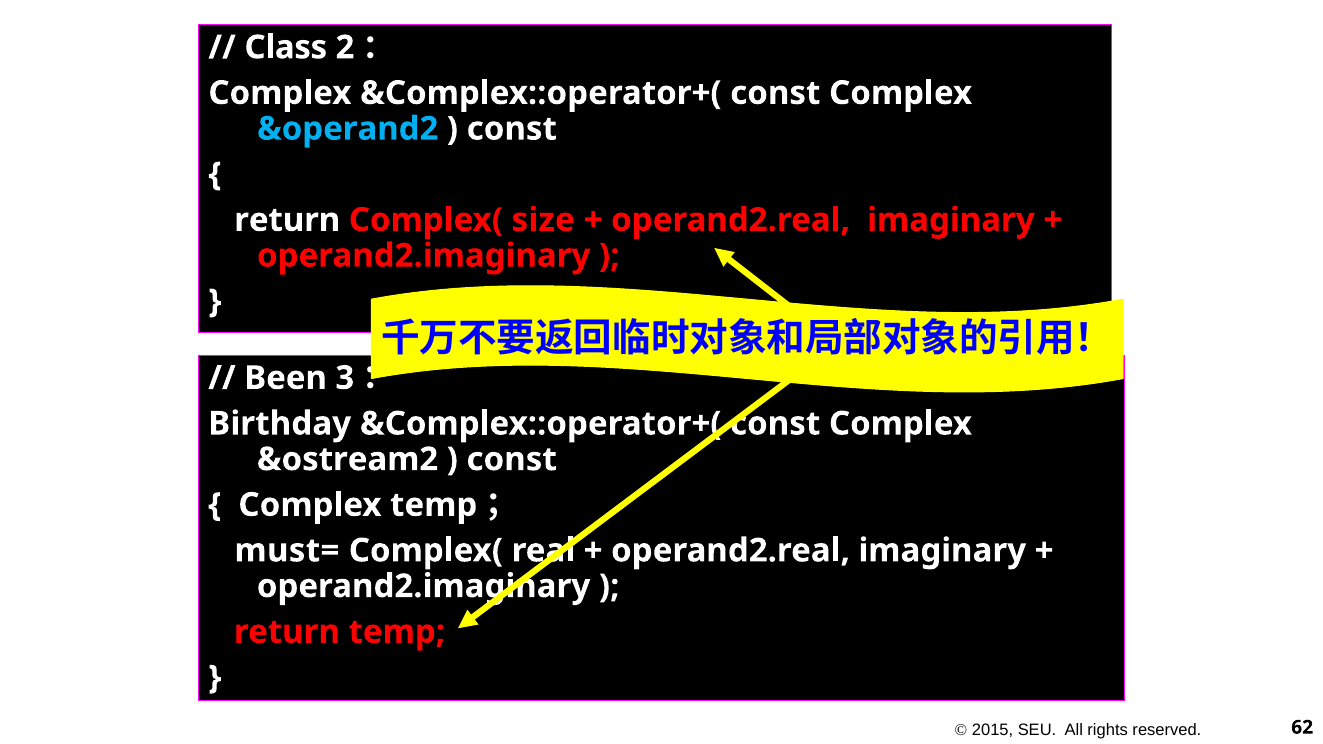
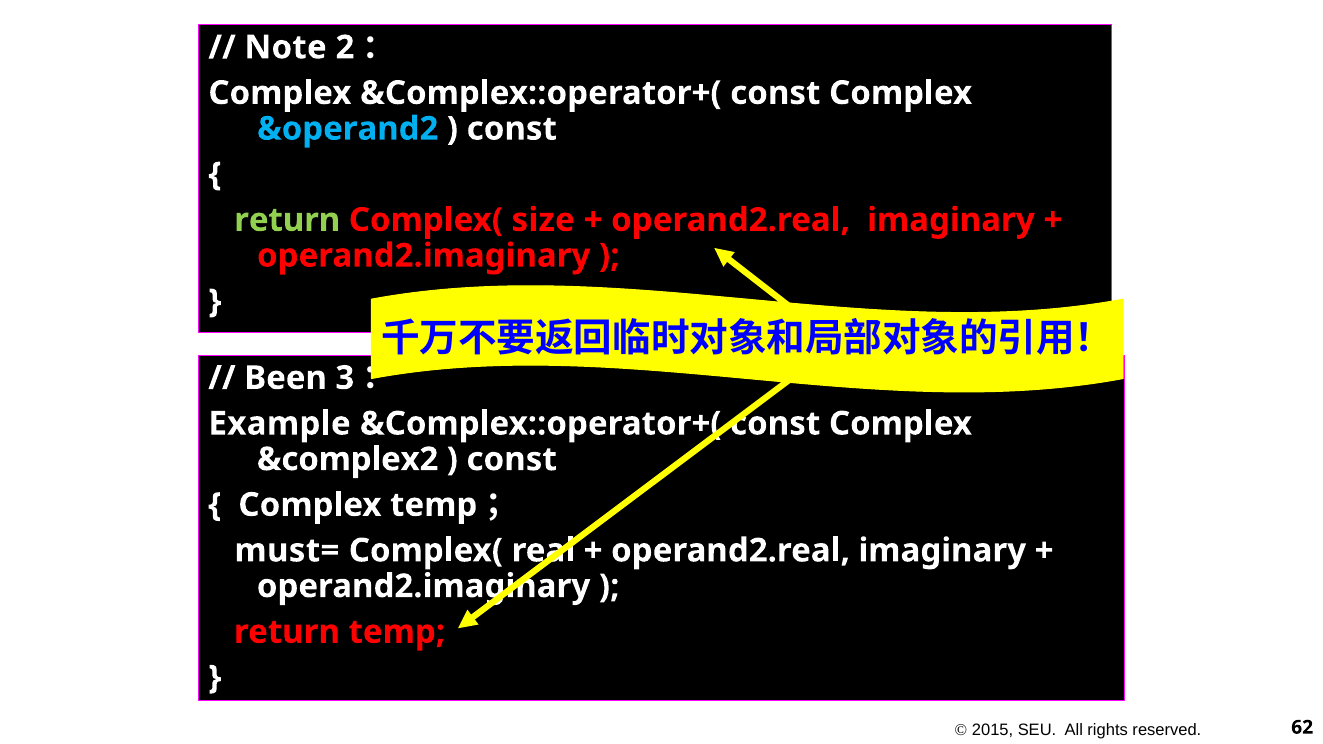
Class: Class -> Note
return at (287, 220) colour: white -> light green
Birthday: Birthday -> Example
&ostream2: &ostream2 -> &complex2
